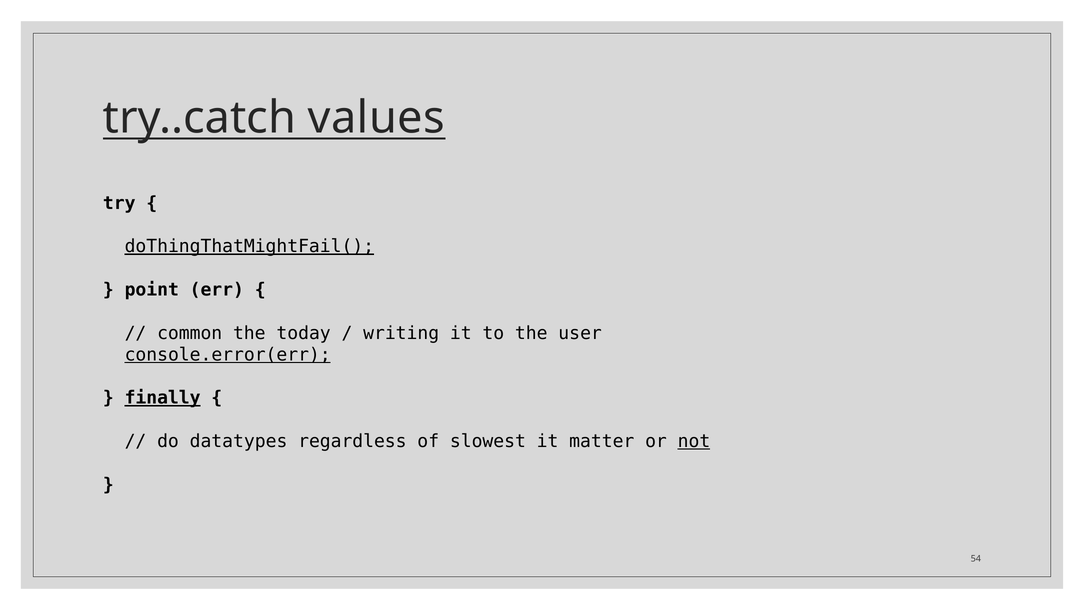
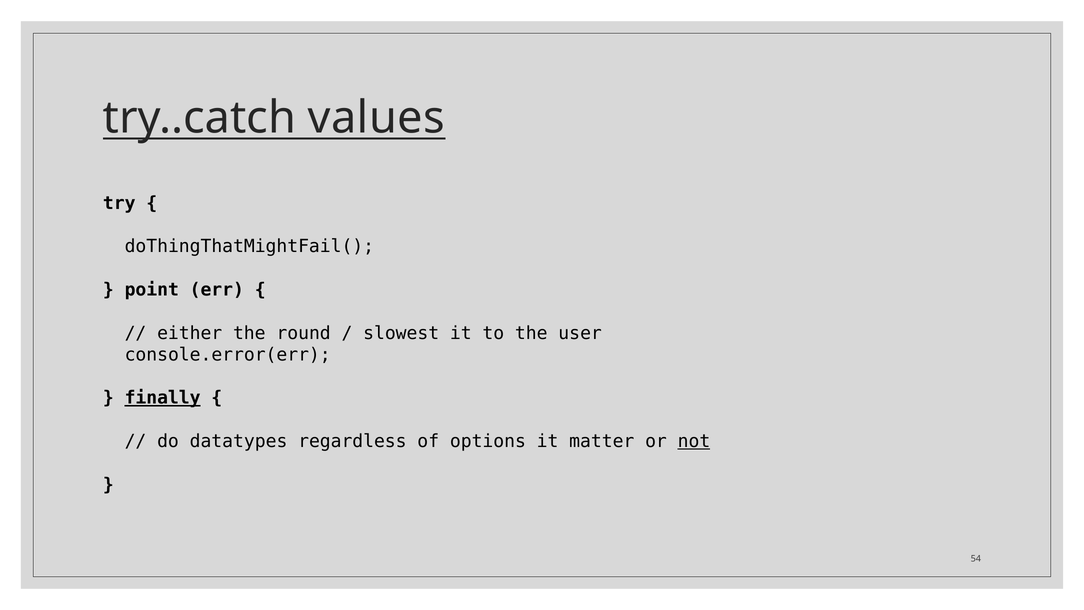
doThingThatMightFail( underline: present -> none
common: common -> either
today: today -> round
writing: writing -> slowest
console.error(err underline: present -> none
slowest: slowest -> options
